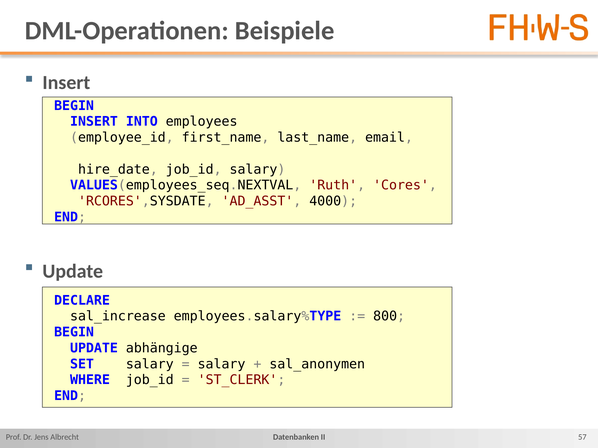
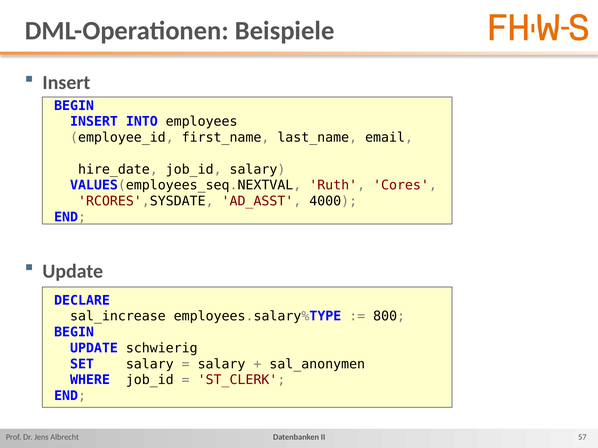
abhängige: abhängige -> schwierig
